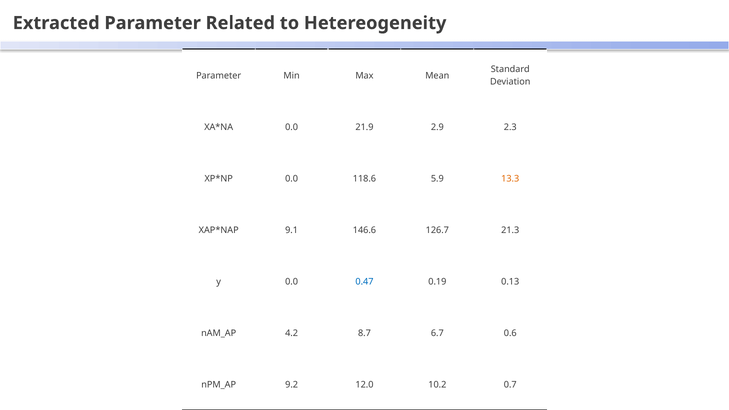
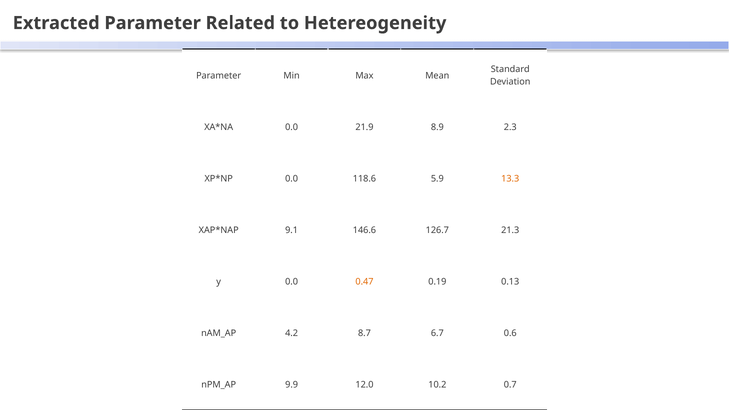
2.9: 2.9 -> 8.9
0.47 colour: blue -> orange
9.2: 9.2 -> 9.9
